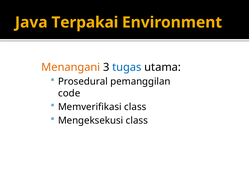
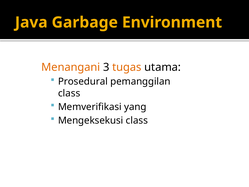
Terpakai: Terpakai -> Garbage
tugas colour: blue -> orange
code at (69, 93): code -> class
Memverifikasi class: class -> yang
